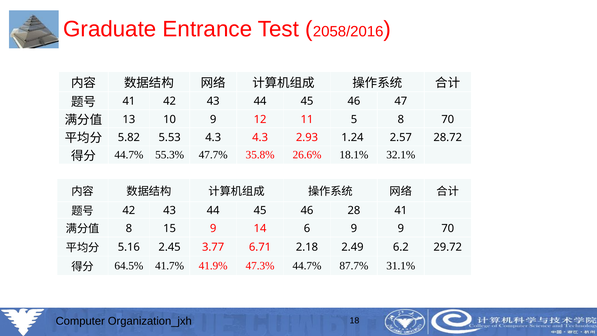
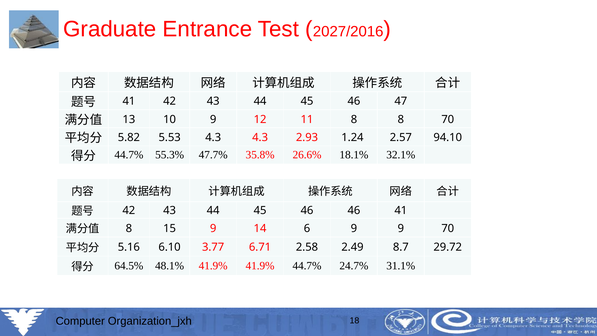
2058/2016: 2058/2016 -> 2027/2016
11 5: 5 -> 8
28.72: 28.72 -> 94.10
46 28: 28 -> 46
2.45: 2.45 -> 6.10
2.18: 2.18 -> 2.58
6.2: 6.2 -> 8.7
41.7%: 41.7% -> 48.1%
41.9% 47.3%: 47.3% -> 41.9%
87.7%: 87.7% -> 24.7%
